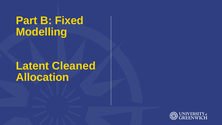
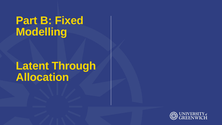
Cleaned: Cleaned -> Through
